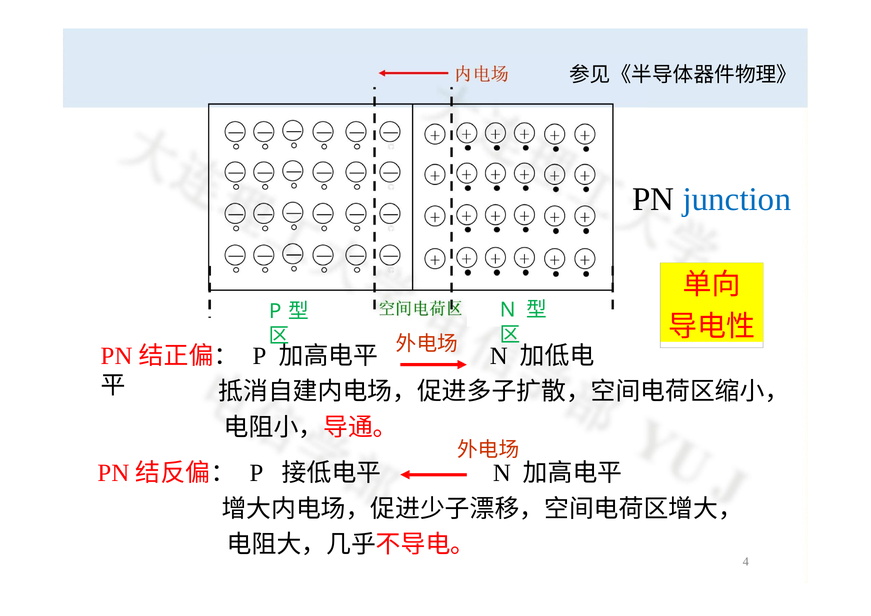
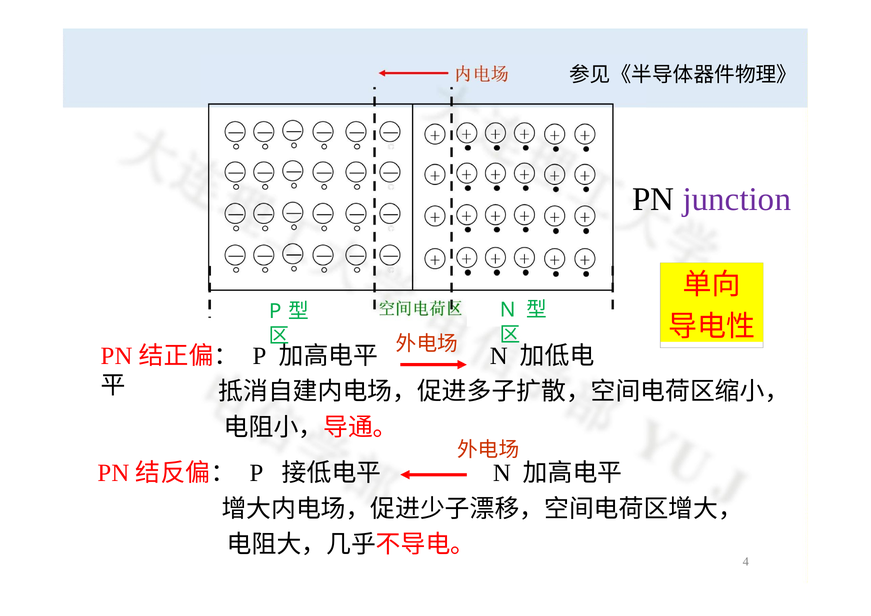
junction colour: blue -> purple
